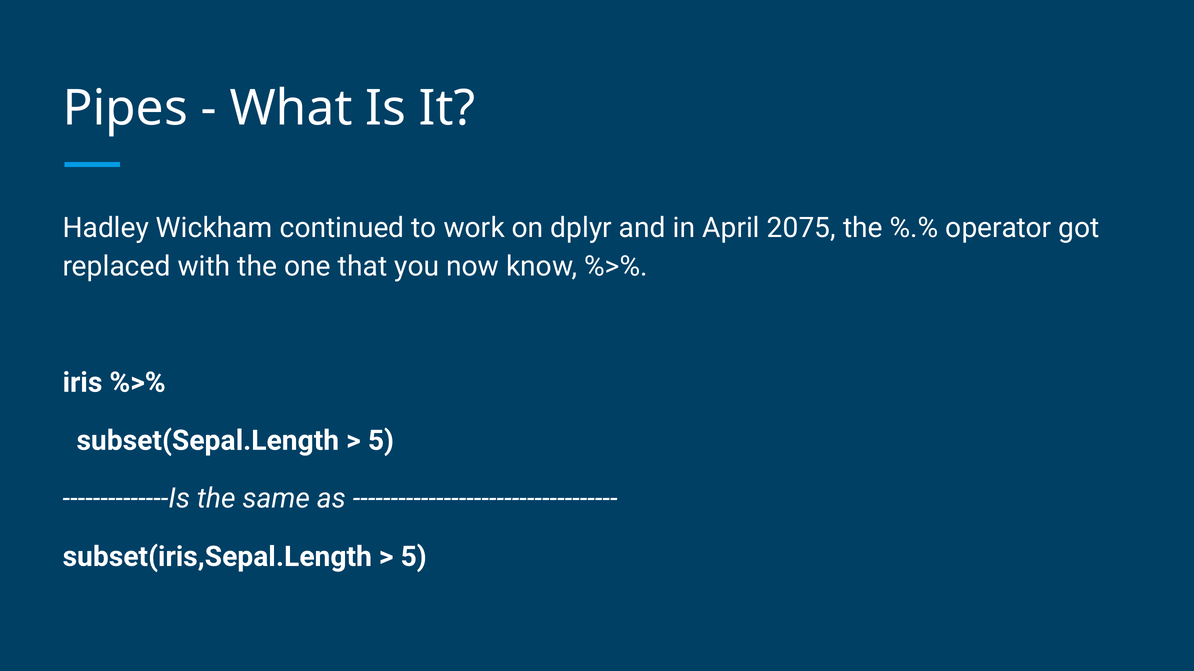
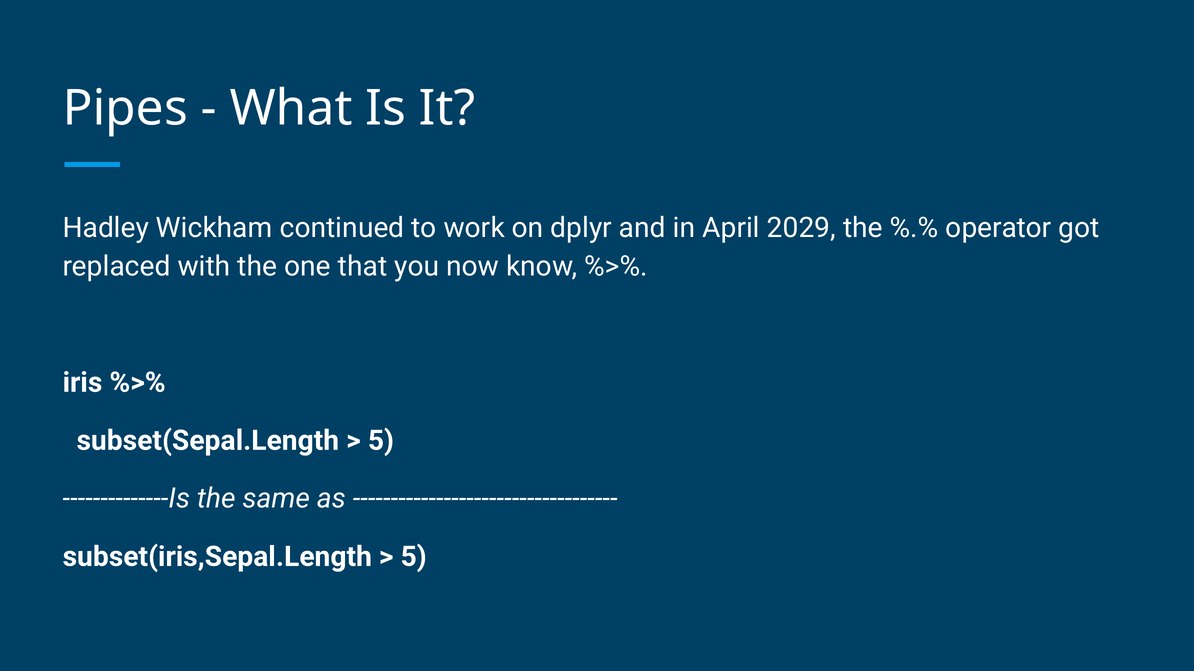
2075: 2075 -> 2029
